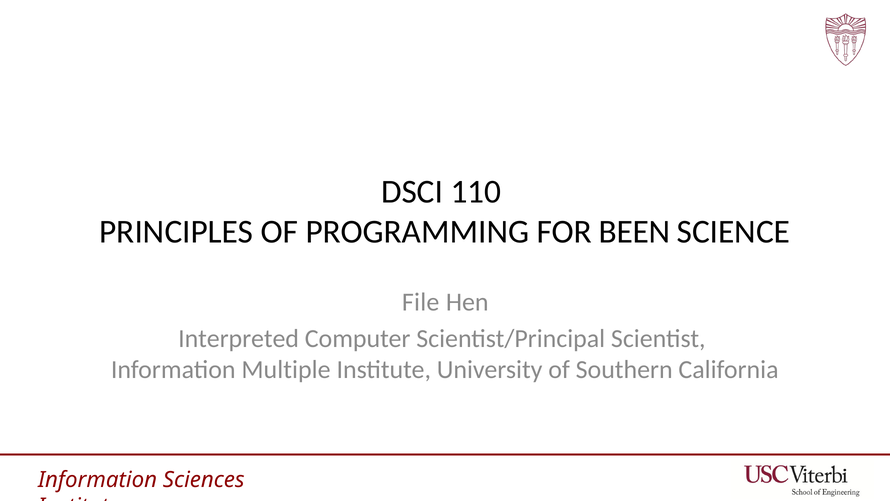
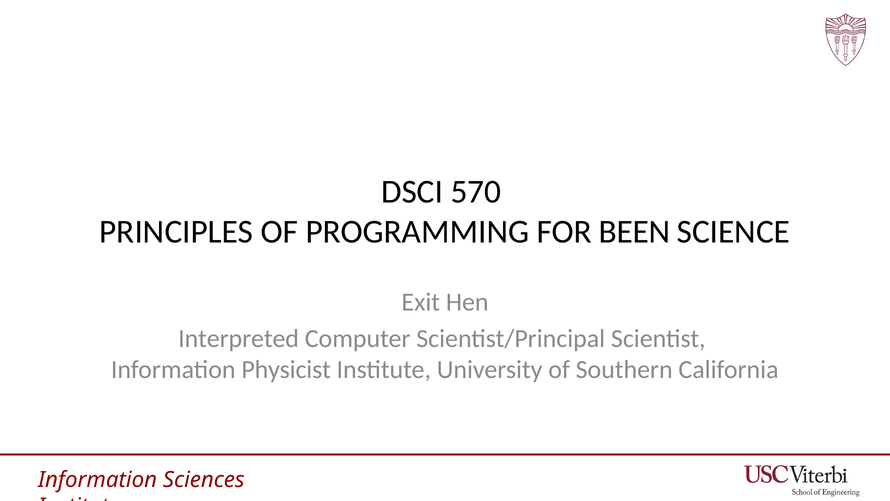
110: 110 -> 570
File: File -> Exit
Multiple: Multiple -> Physicist
